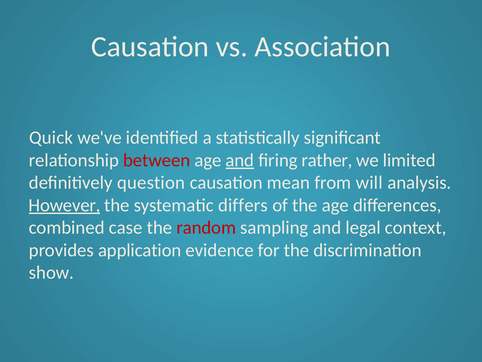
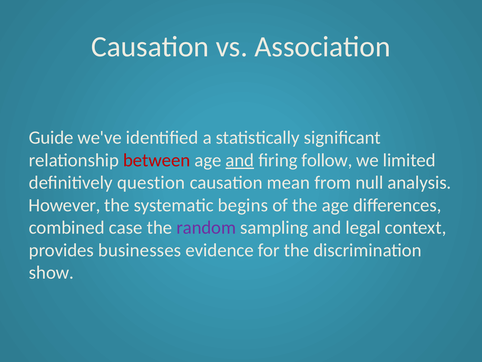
Quick: Quick -> Guide
rather: rather -> follow
will: will -> null
However underline: present -> none
differs: differs -> begins
random colour: red -> purple
application: application -> businesses
